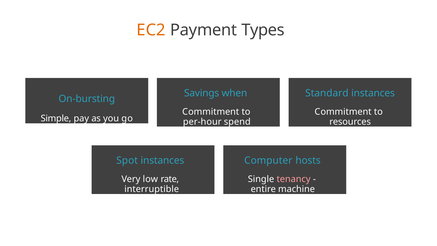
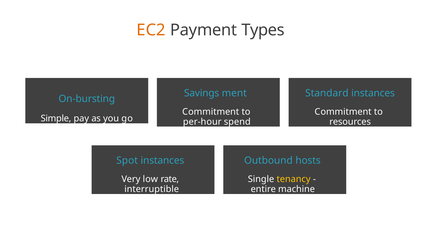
when: when -> ment
Computer: Computer -> Outbound
tenancy colour: pink -> yellow
